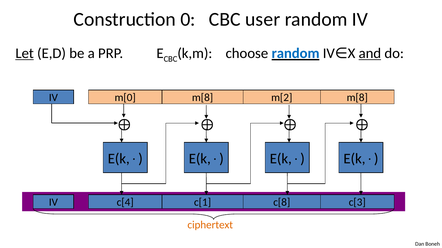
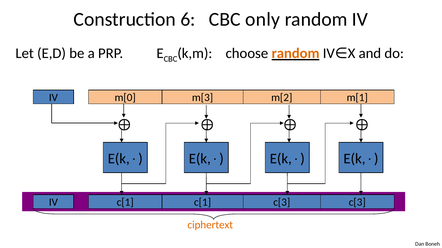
0: 0 -> 6
user: user -> only
Let underline: present -> none
random at (296, 54) colour: blue -> orange
and underline: present -> none
m[0 m[8: m[8 -> m[3
m[2 m[8: m[8 -> m[1
c[4 at (125, 203): c[4 -> c[1
c[1 c[8: c[8 -> c[3
